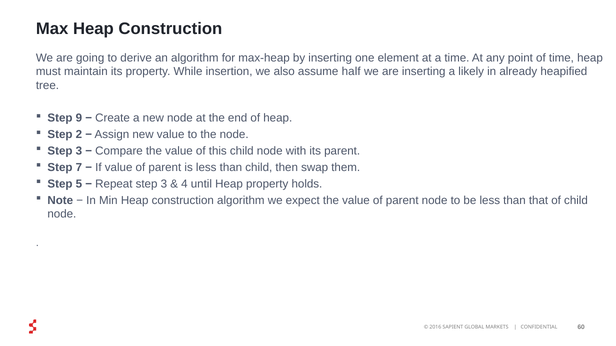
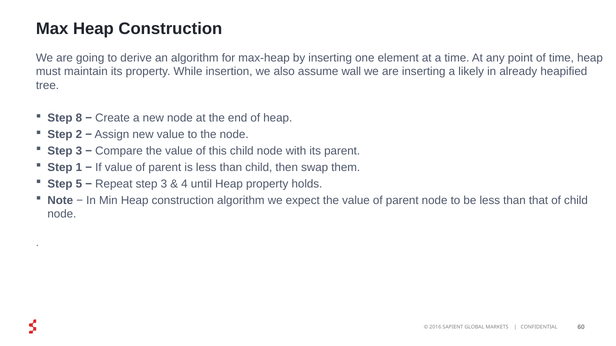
half: half -> wall
9: 9 -> 8
7: 7 -> 1
